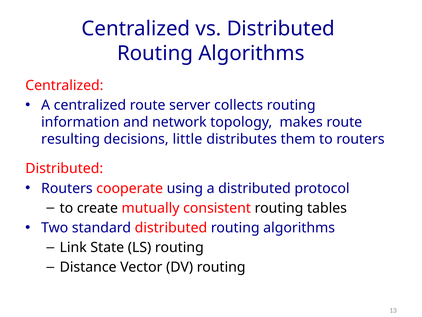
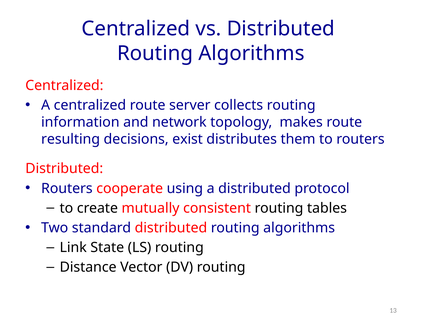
little: little -> exist
